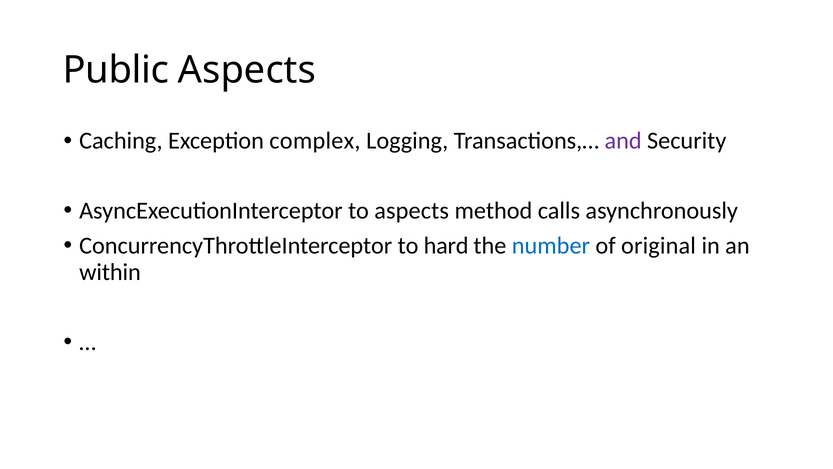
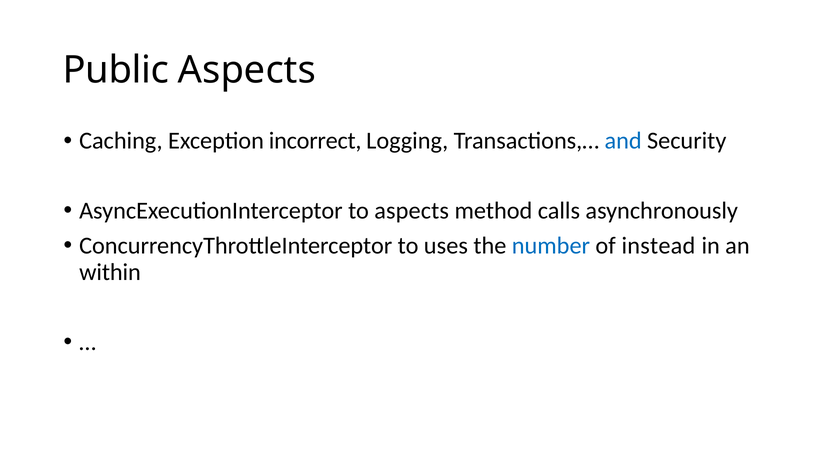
complex: complex -> incorrect
and colour: purple -> blue
hard: hard -> uses
original: original -> instead
